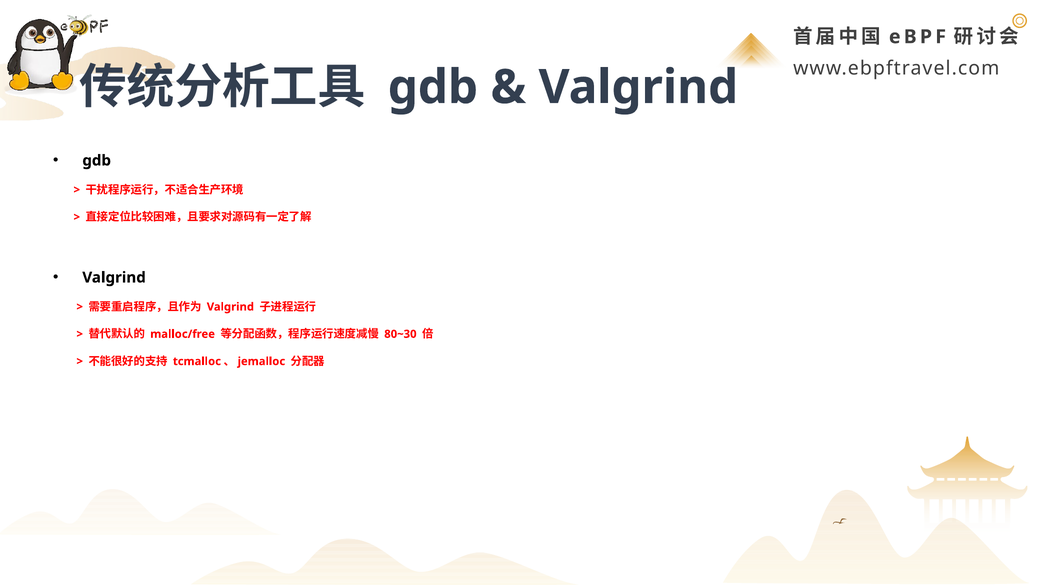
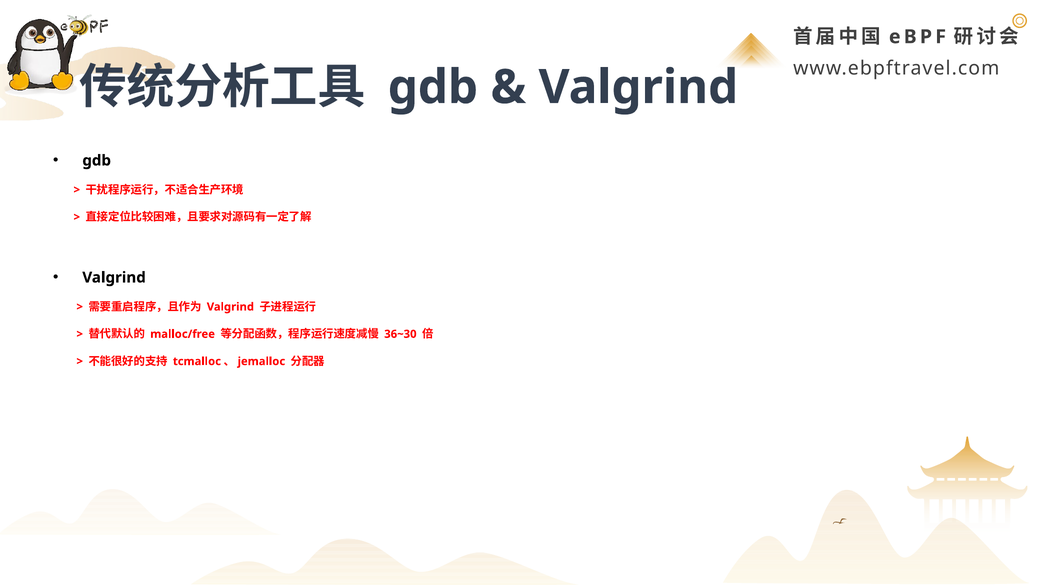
80~30: 80~30 -> 36~30
